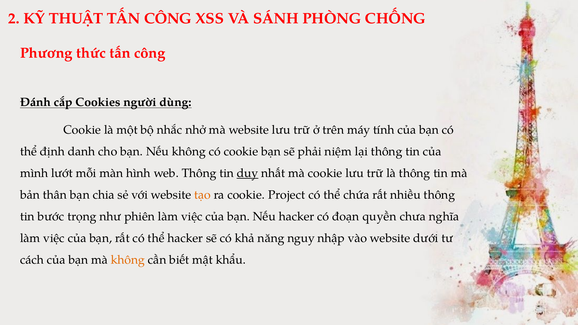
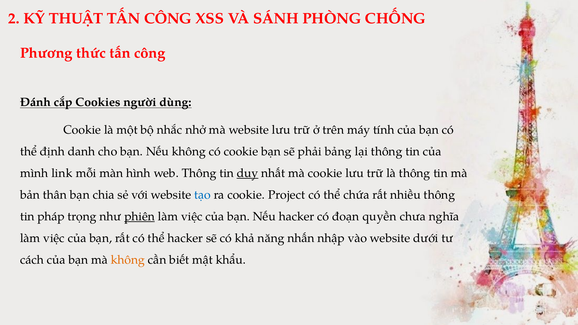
niệm: niệm -> bảng
lướt: lướt -> link
tạo colour: orange -> blue
bước: bước -> pháp
phiên underline: none -> present
nguy: nguy -> nhấn
